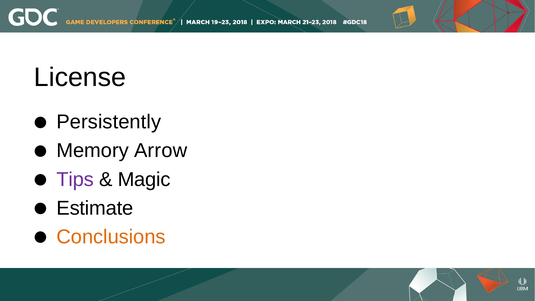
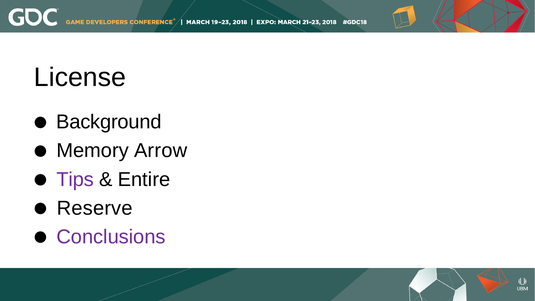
Persistently: Persistently -> Background
Magic: Magic -> Entire
Estimate: Estimate -> Reserve
Conclusions colour: orange -> purple
